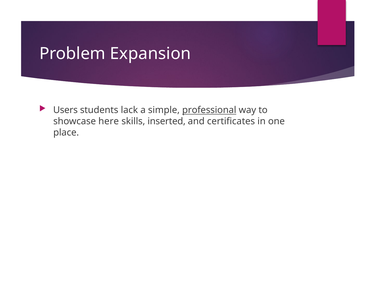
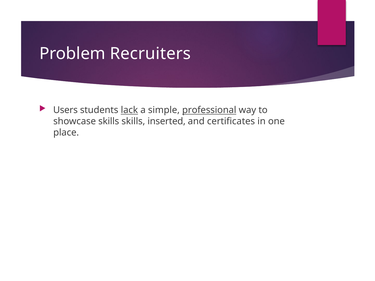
Expansion: Expansion -> Recruiters
lack underline: none -> present
showcase here: here -> skills
